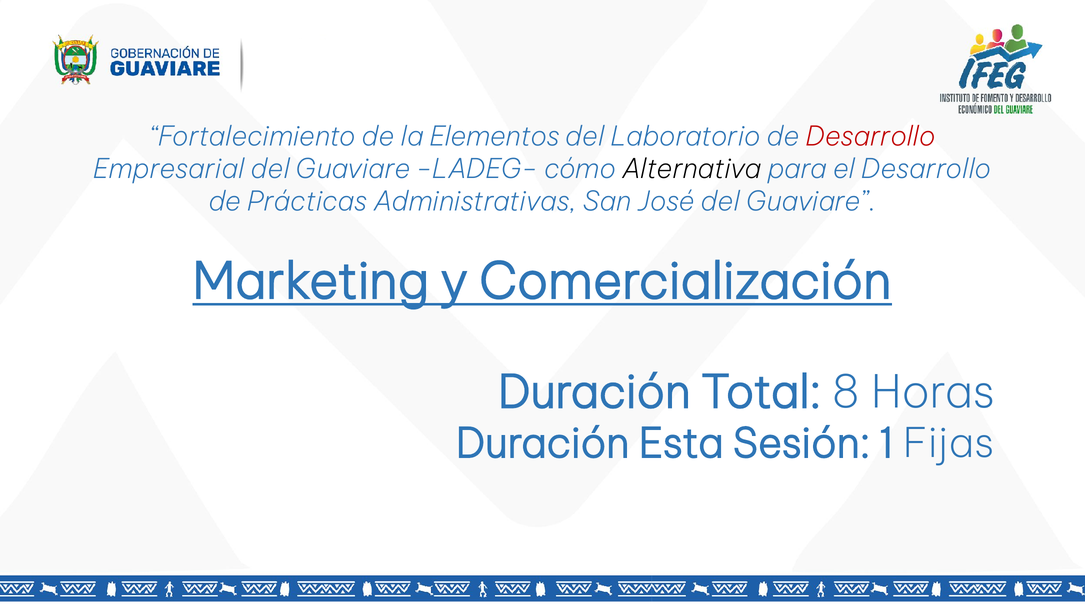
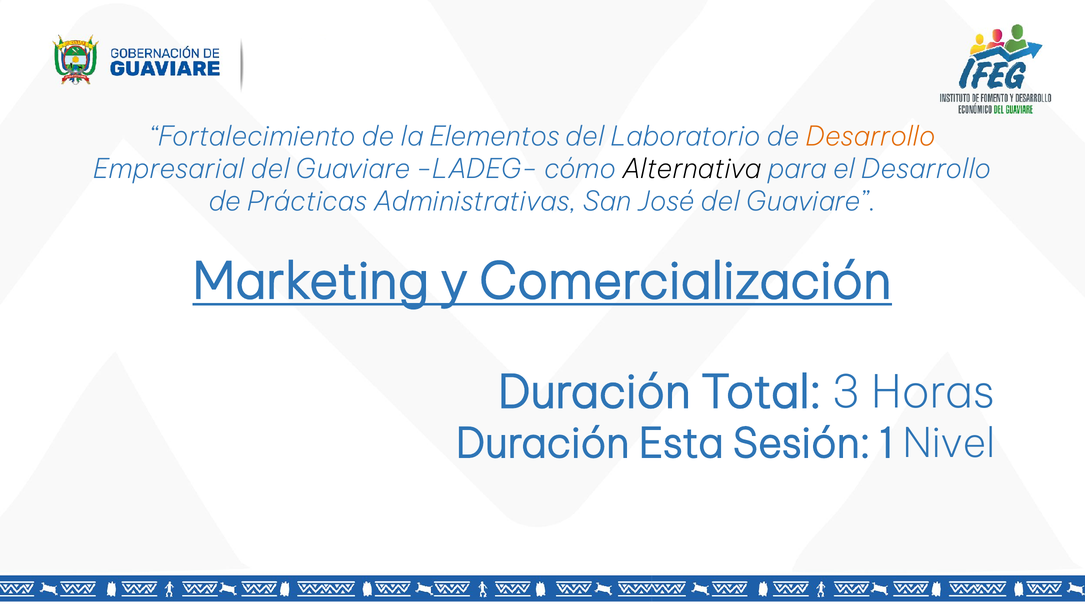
Desarrollo at (871, 137) colour: red -> orange
8: 8 -> 3
Fijas: Fijas -> Nivel
